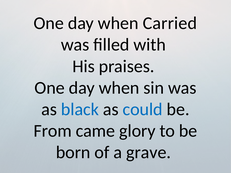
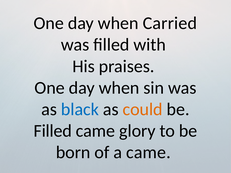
could colour: blue -> orange
From at (53, 131): From -> Filled
a grave: grave -> came
